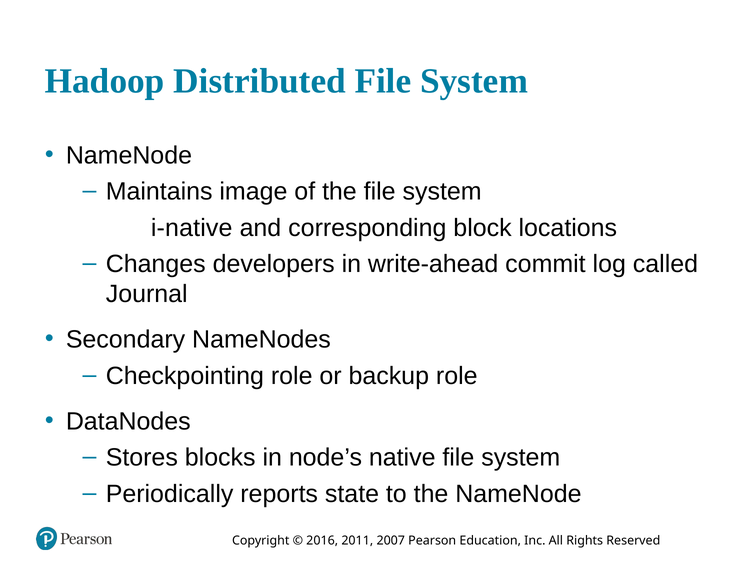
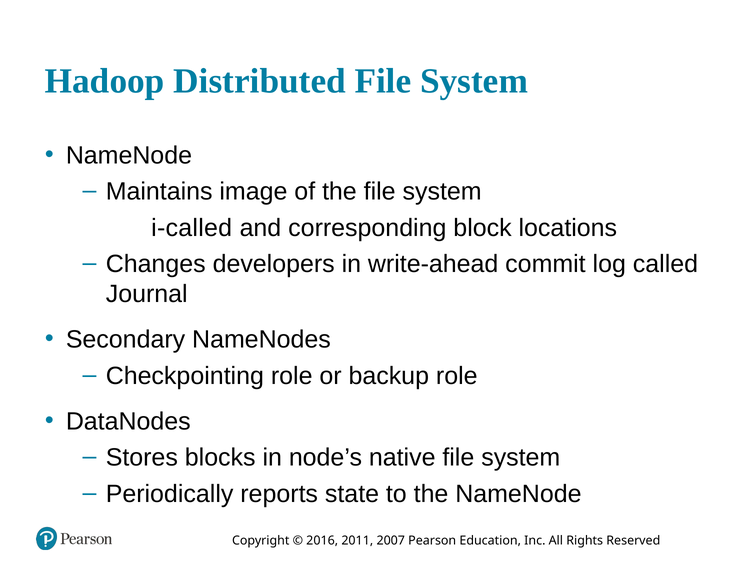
i-native: i-native -> i-called
